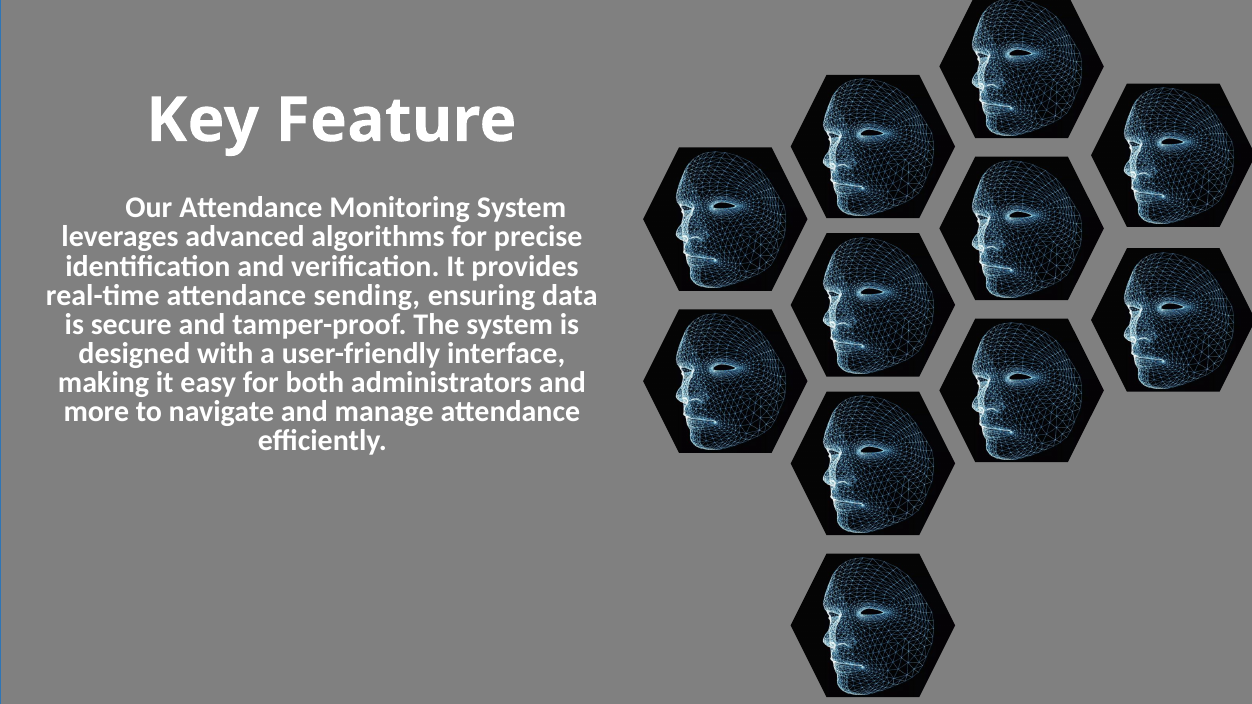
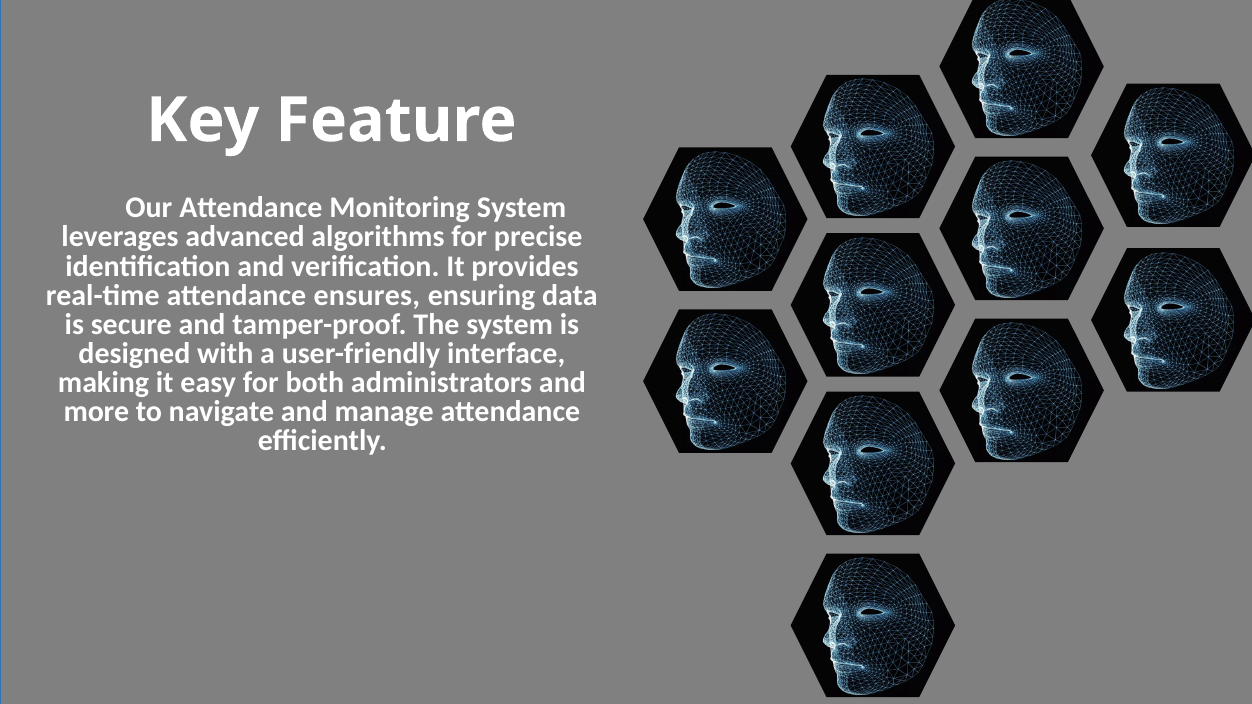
sending: sending -> ensures
